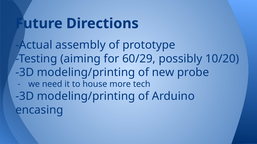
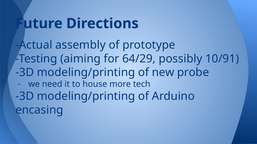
60/29: 60/29 -> 64/29
10/20: 10/20 -> 10/91
